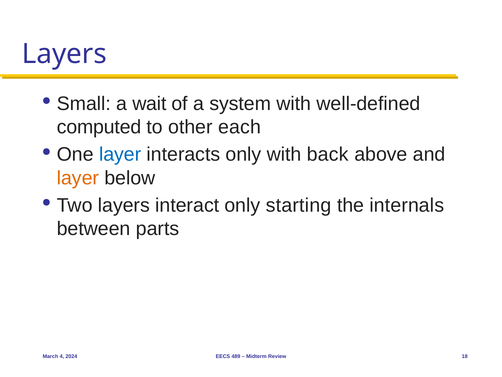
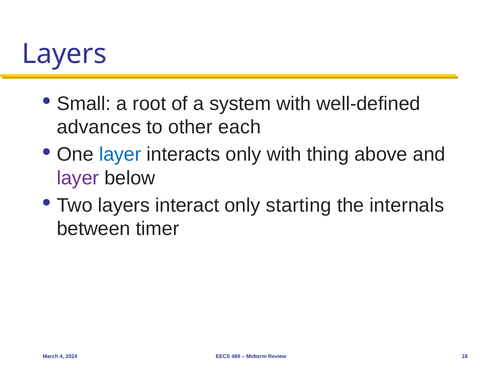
wait: wait -> root
computed: computed -> advances
back: back -> thing
layer at (78, 178) colour: orange -> purple
parts: parts -> timer
